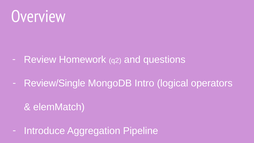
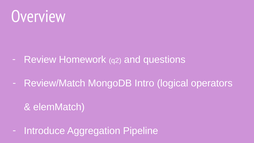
Review/Single: Review/Single -> Review/Match
